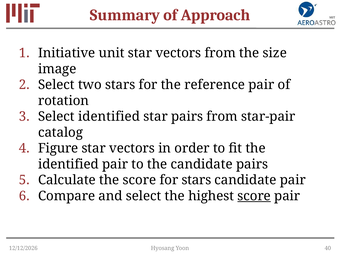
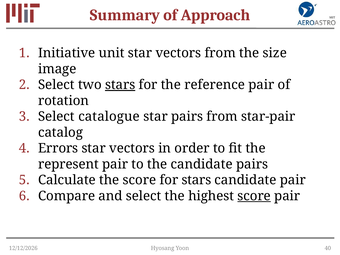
stars at (120, 85) underline: none -> present
Select identified: identified -> catalogue
Figure: Figure -> Errors
identified at (68, 164): identified -> represent
